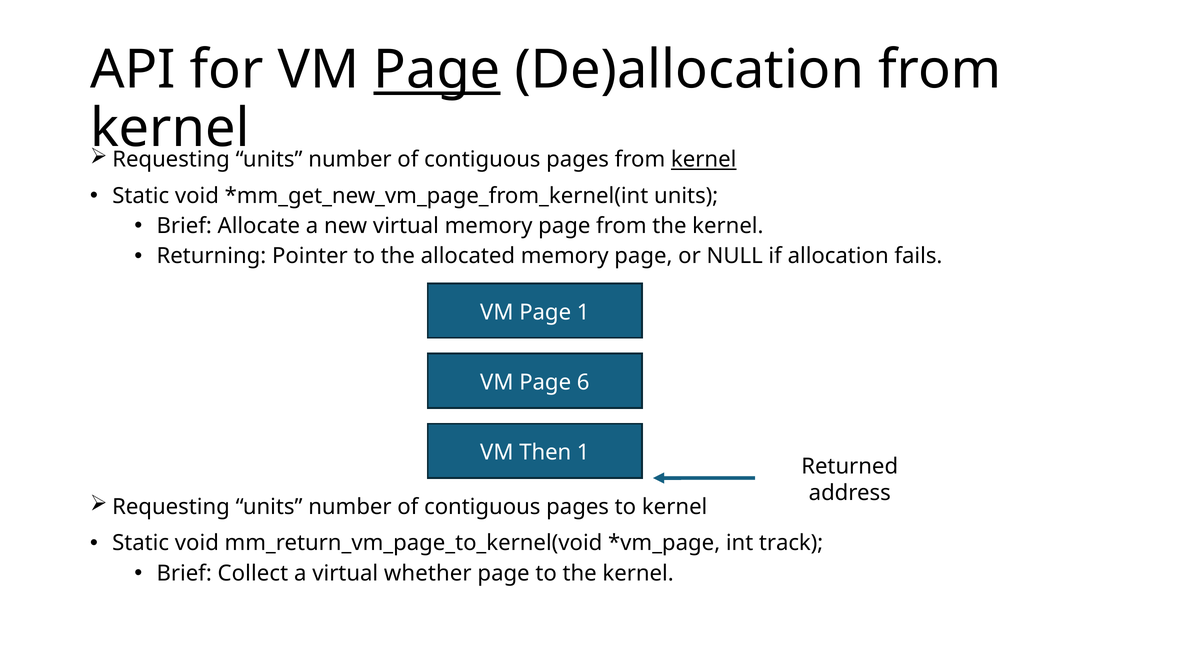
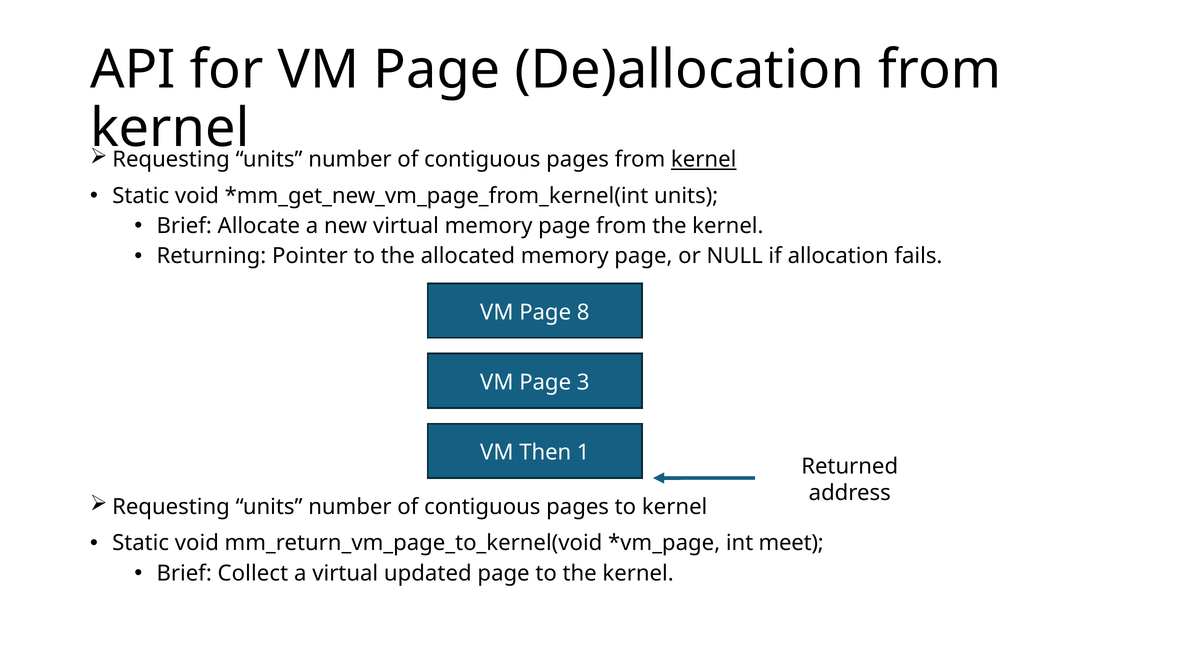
Page at (437, 70) underline: present -> none
Page 1: 1 -> 8
6: 6 -> 3
track: track -> meet
whether: whether -> updated
